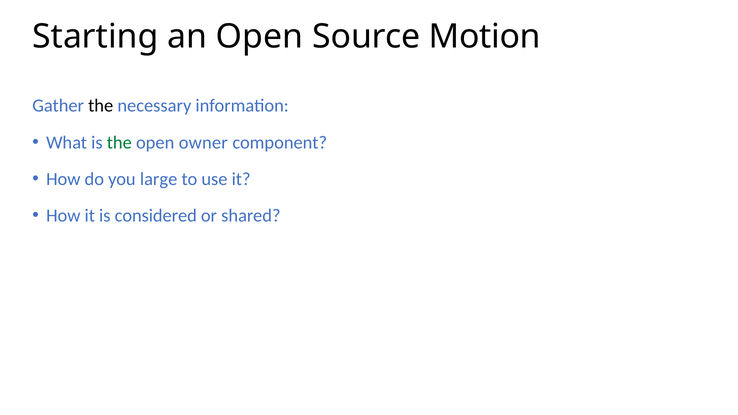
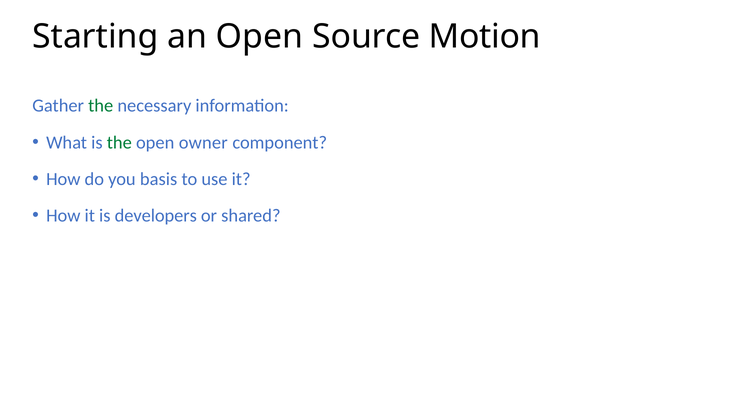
the at (101, 106) colour: black -> green
large: large -> basis
considered: considered -> developers
